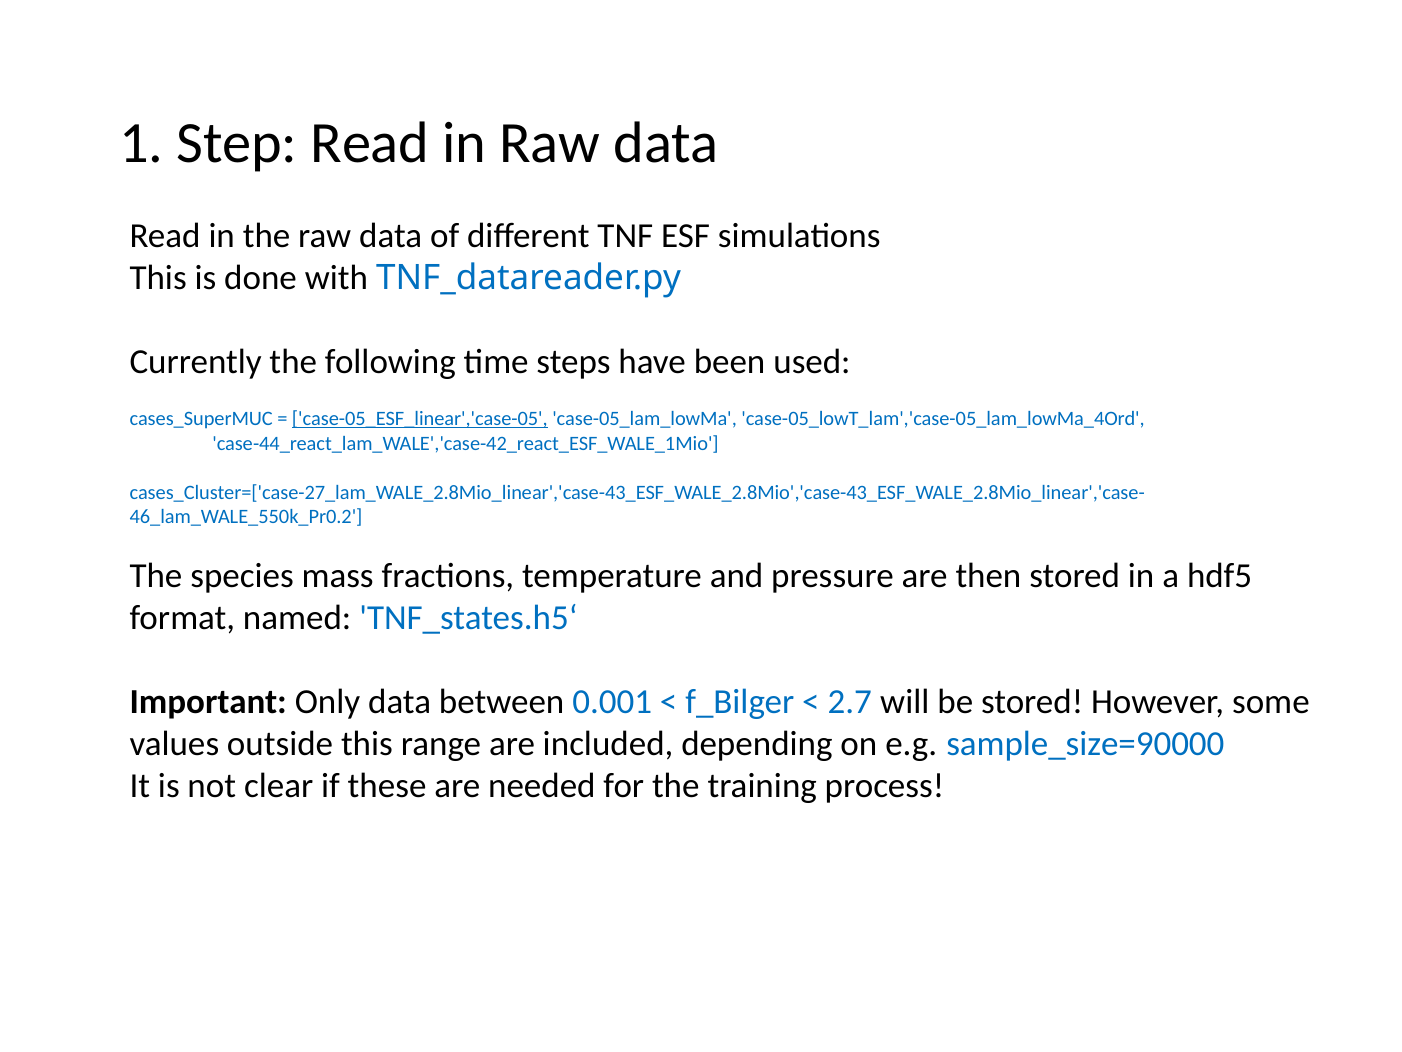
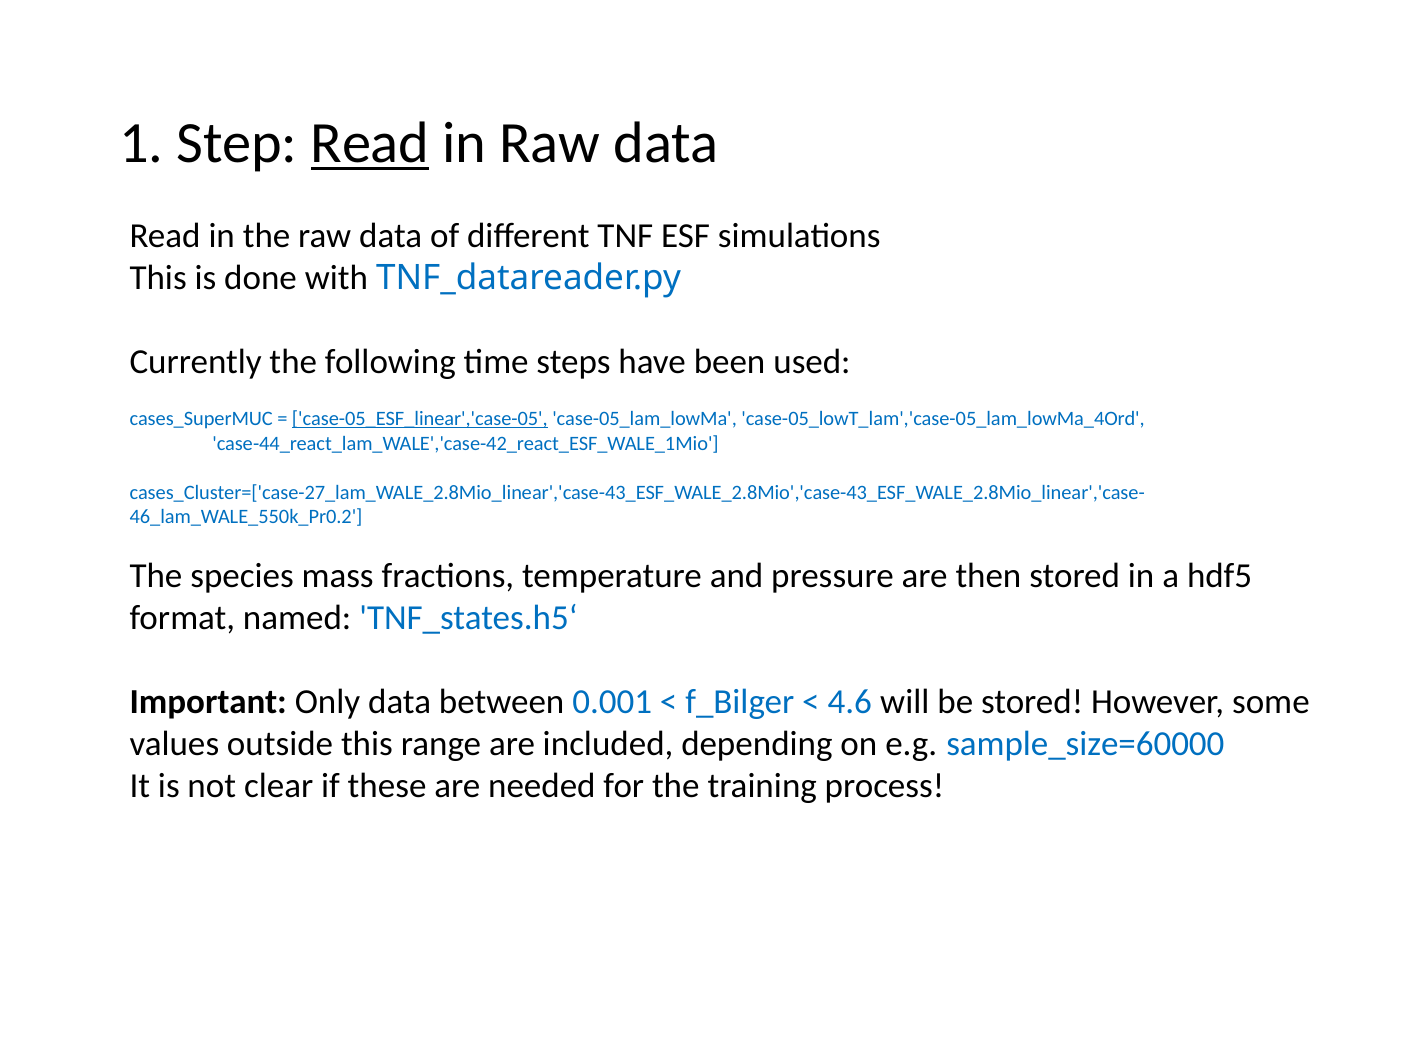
Read at (370, 143) underline: none -> present
2.7: 2.7 -> 4.6
sample_size=90000: sample_size=90000 -> sample_size=60000
